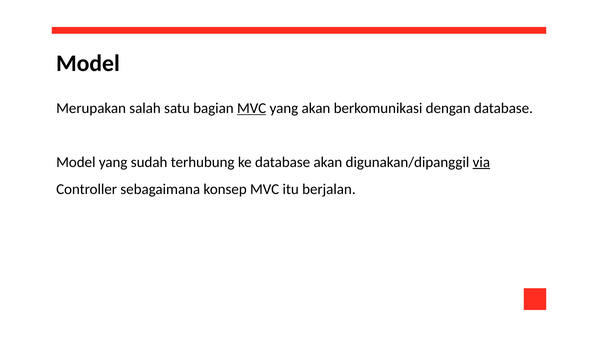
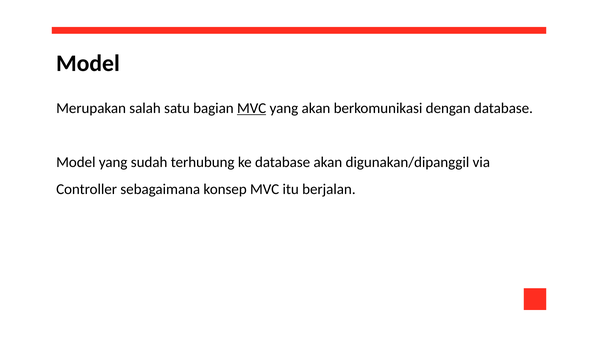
via underline: present -> none
